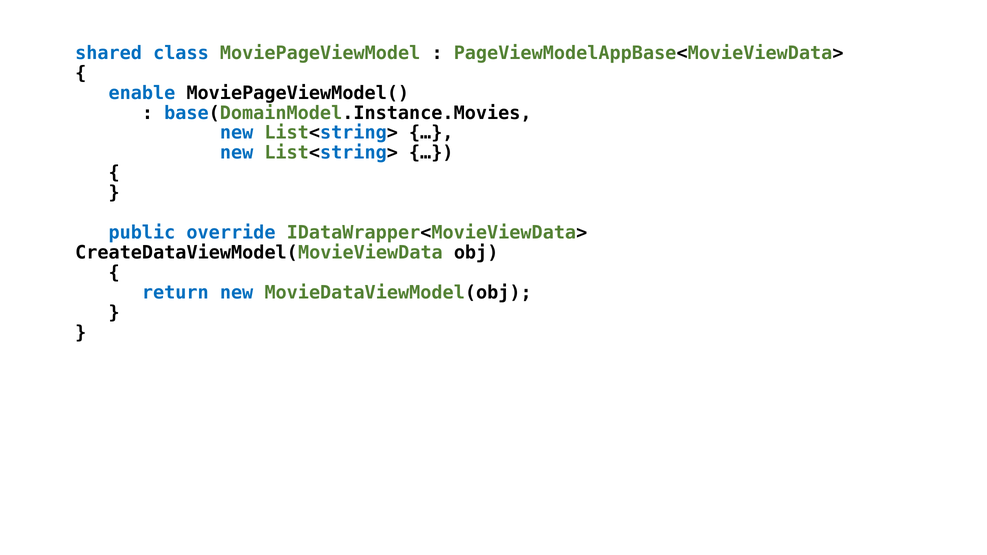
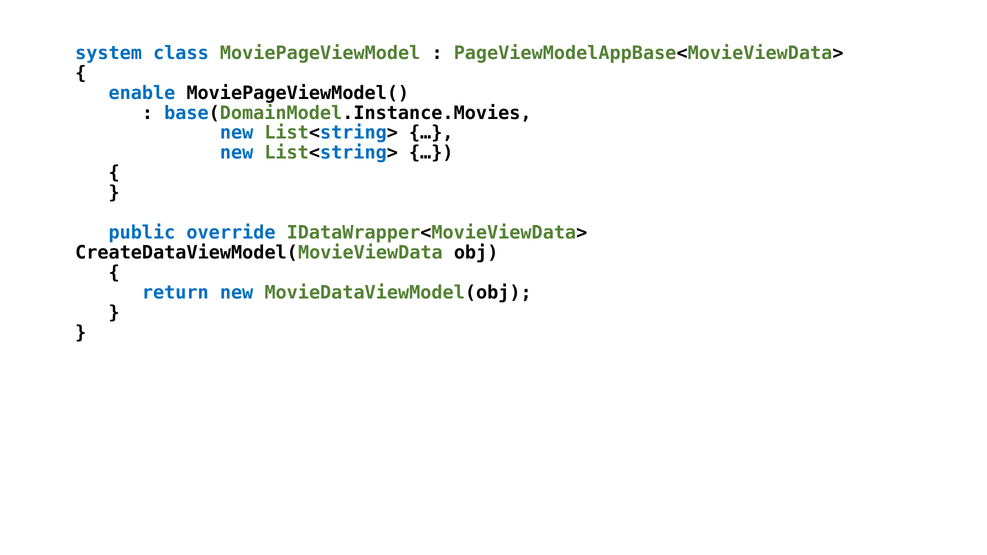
shared: shared -> system
